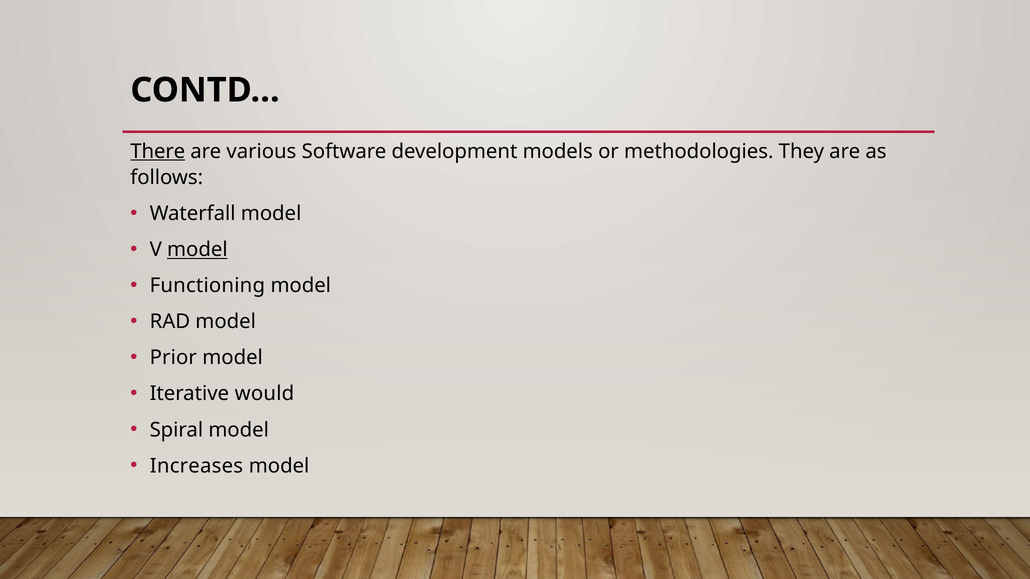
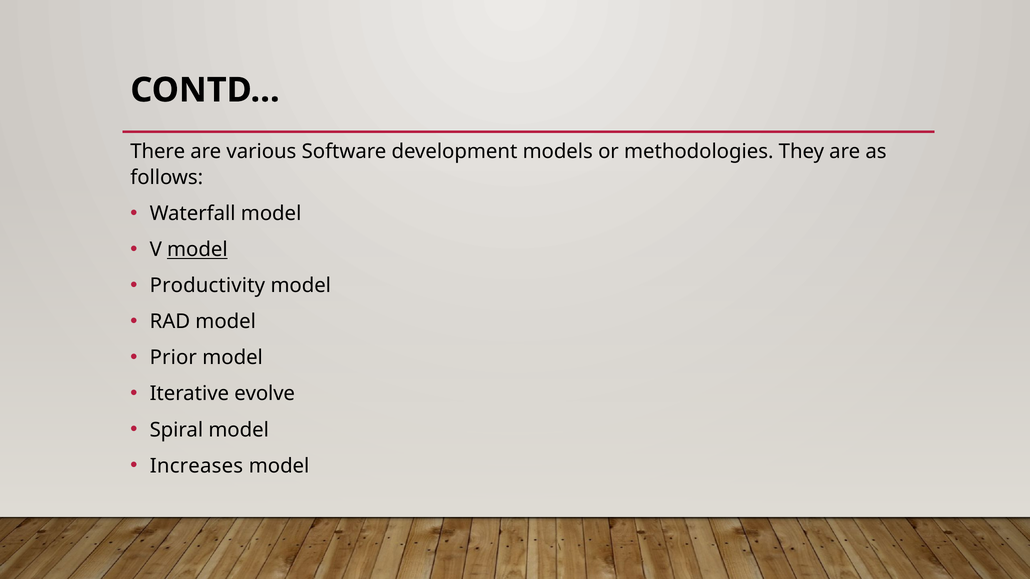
There underline: present -> none
Functioning: Functioning -> Productivity
would: would -> evolve
